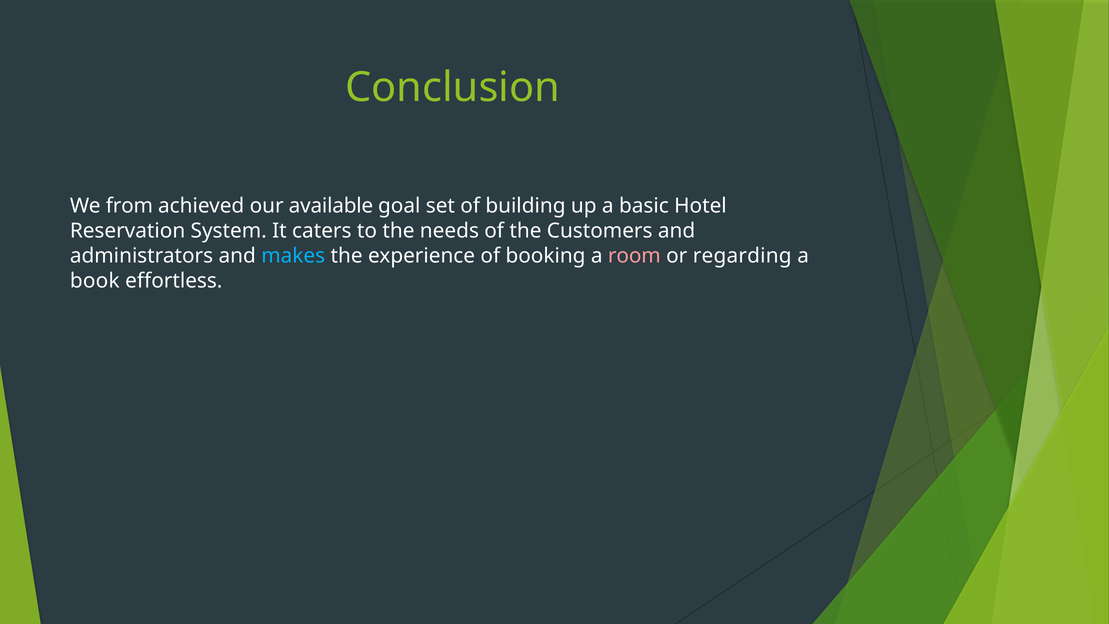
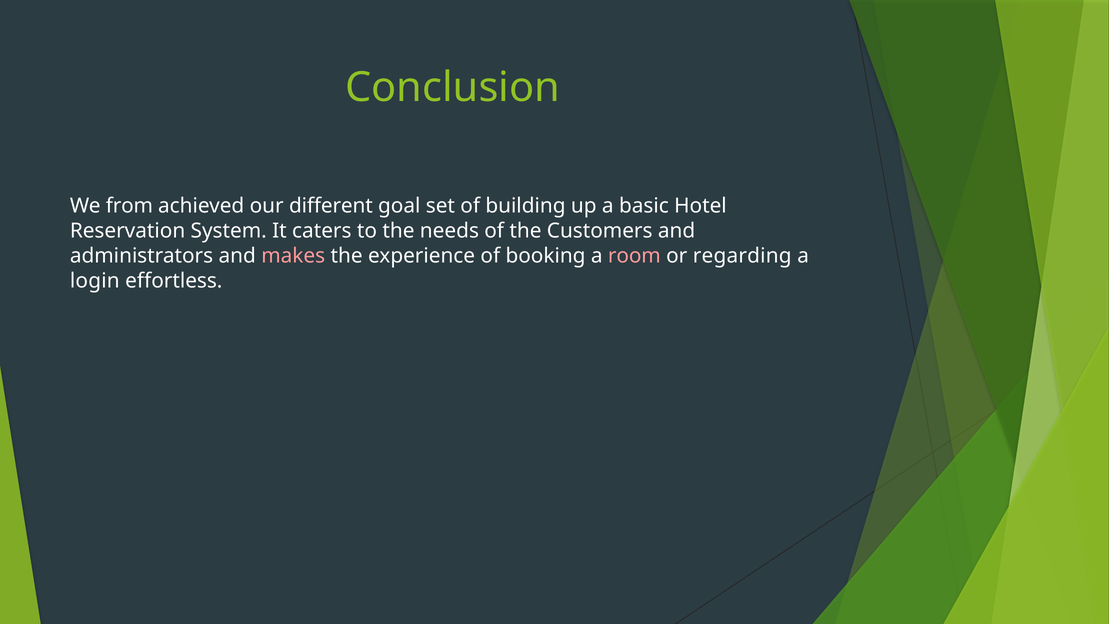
available: available -> different
makes colour: light blue -> pink
book: book -> login
